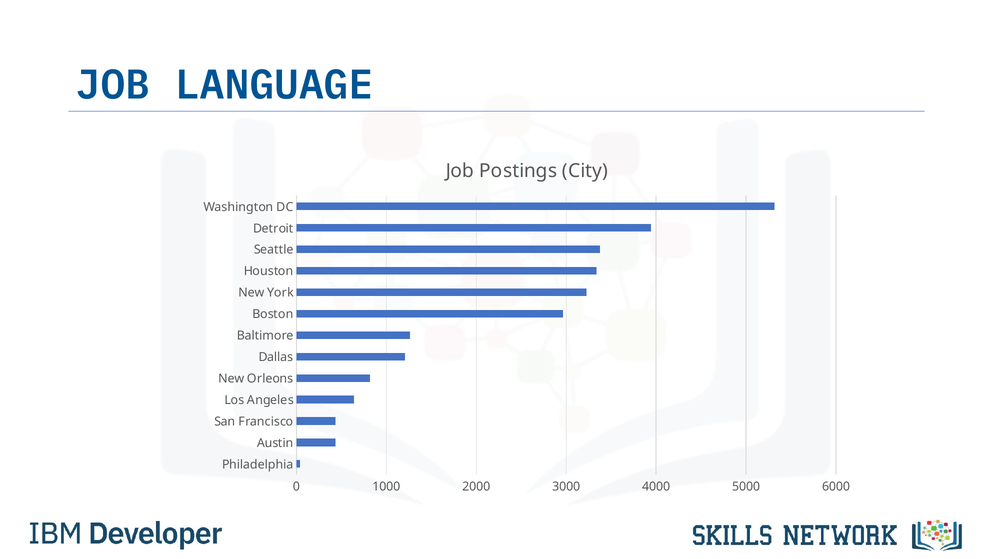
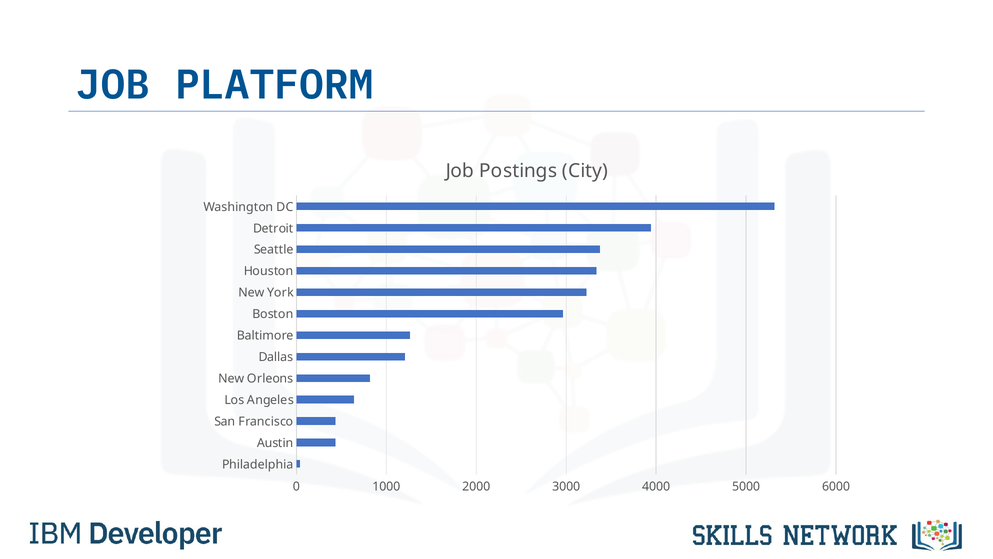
LANGUAGE: LANGUAGE -> PLATFORM
